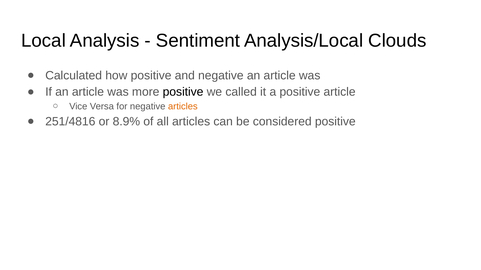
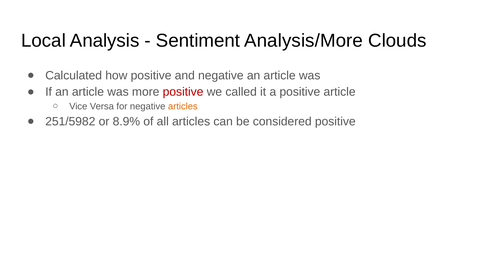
Analysis/Local: Analysis/Local -> Analysis/More
positive at (183, 92) colour: black -> red
251/4816: 251/4816 -> 251/5982
